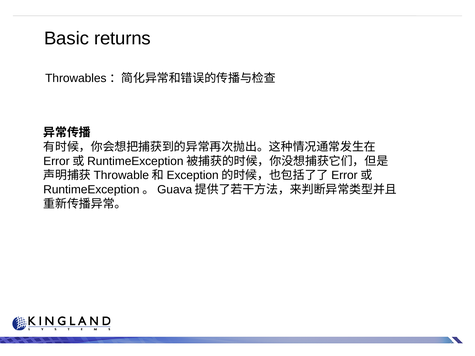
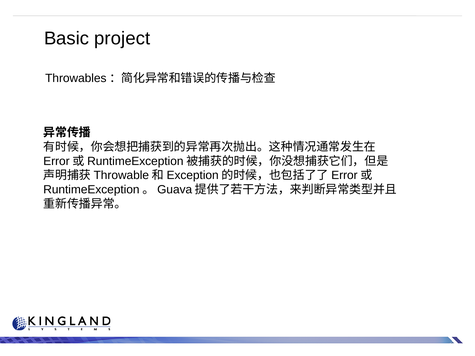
returns: returns -> project
